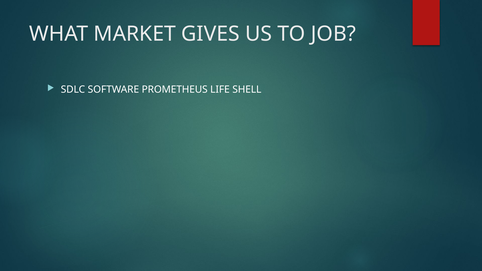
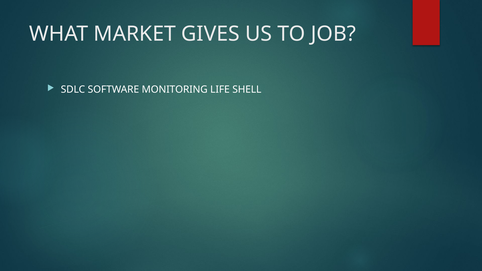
PROMETHEUS: PROMETHEUS -> MONITORING
